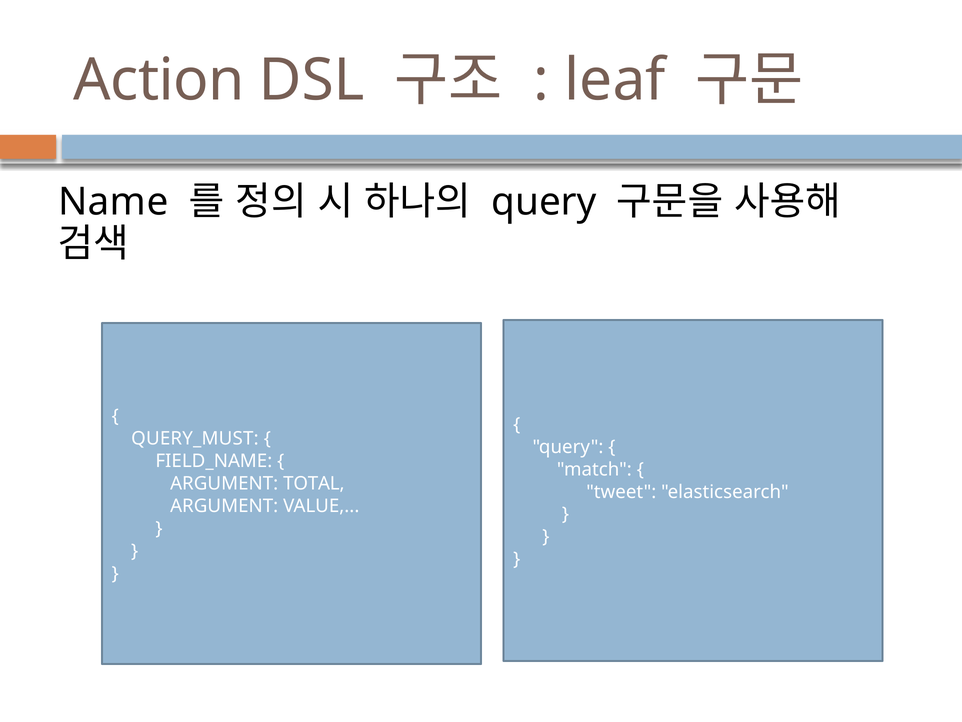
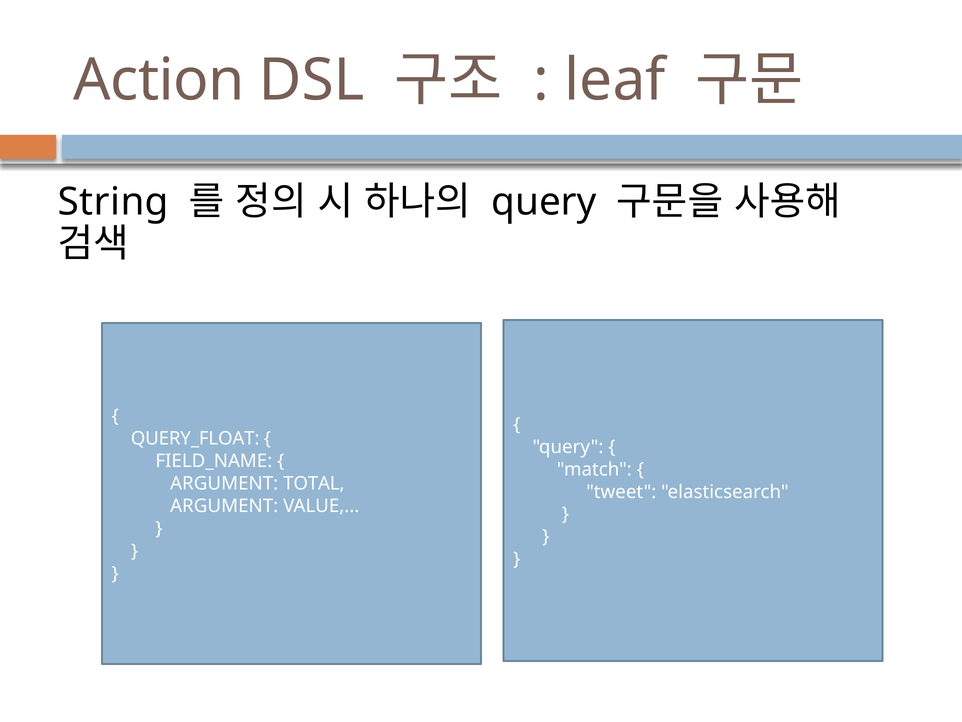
Name: Name -> String
QUERY_MUST: QUERY_MUST -> QUERY_FLOAT
